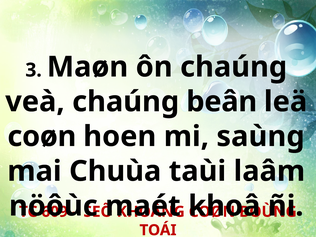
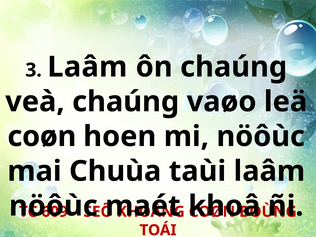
3 Maøn: Maøn -> Laâm
beân: beân -> vaøo
mi saùng: saùng -> nöôùc
